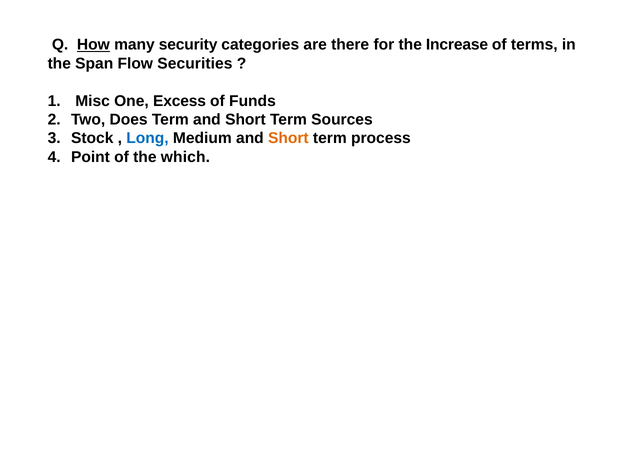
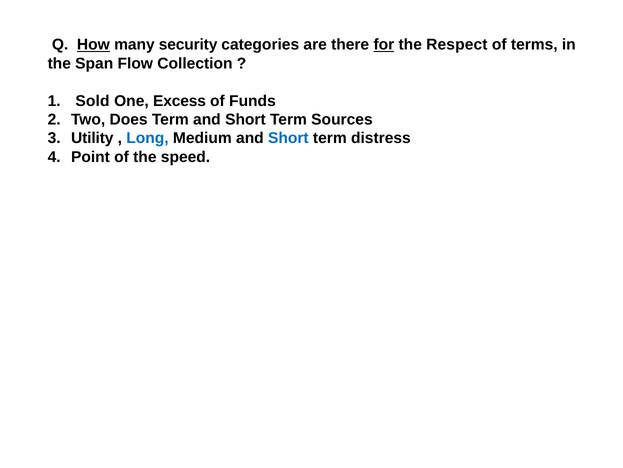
for underline: none -> present
Increase: Increase -> Respect
Securities: Securities -> Collection
Misc: Misc -> Sold
Stock: Stock -> Utility
Short at (288, 138) colour: orange -> blue
process: process -> distress
which: which -> speed
